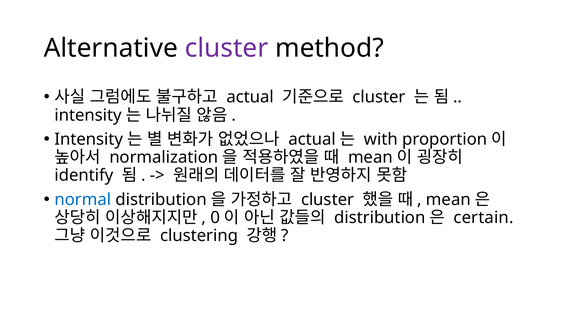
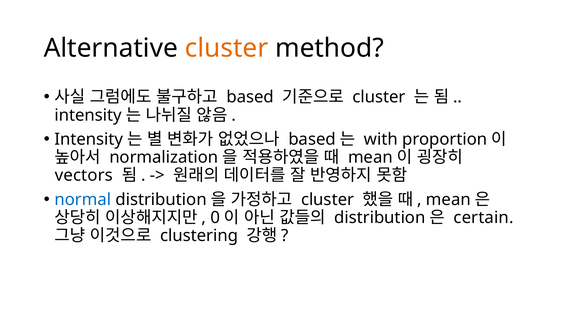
cluster at (227, 48) colour: purple -> orange
actual at (250, 97): actual -> based
actual at (312, 139): actual -> based
identify: identify -> vectors
